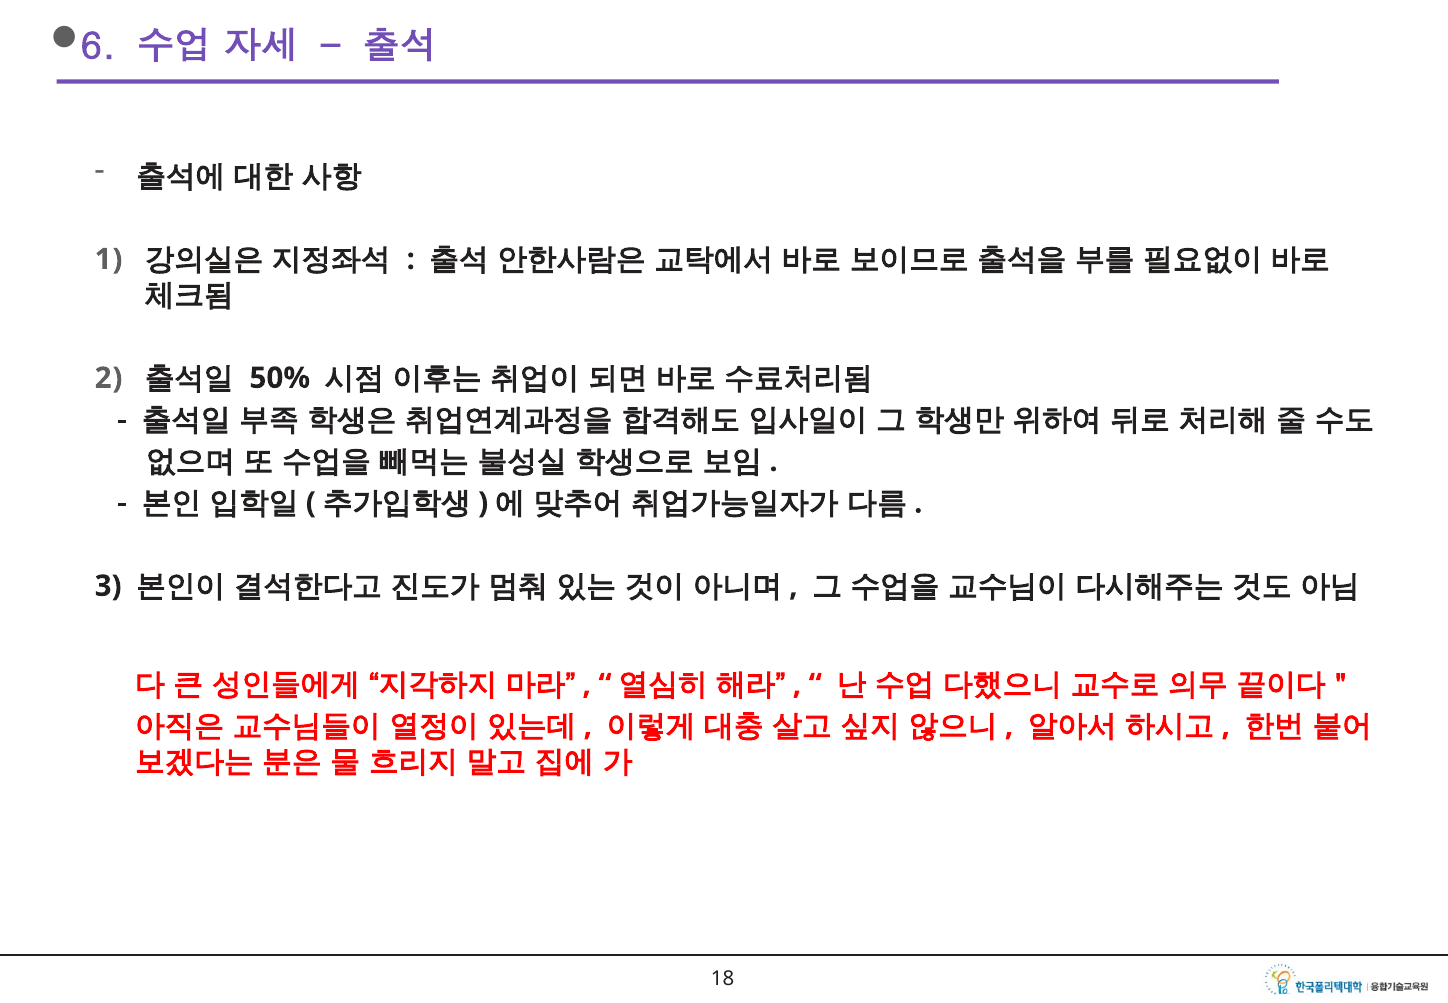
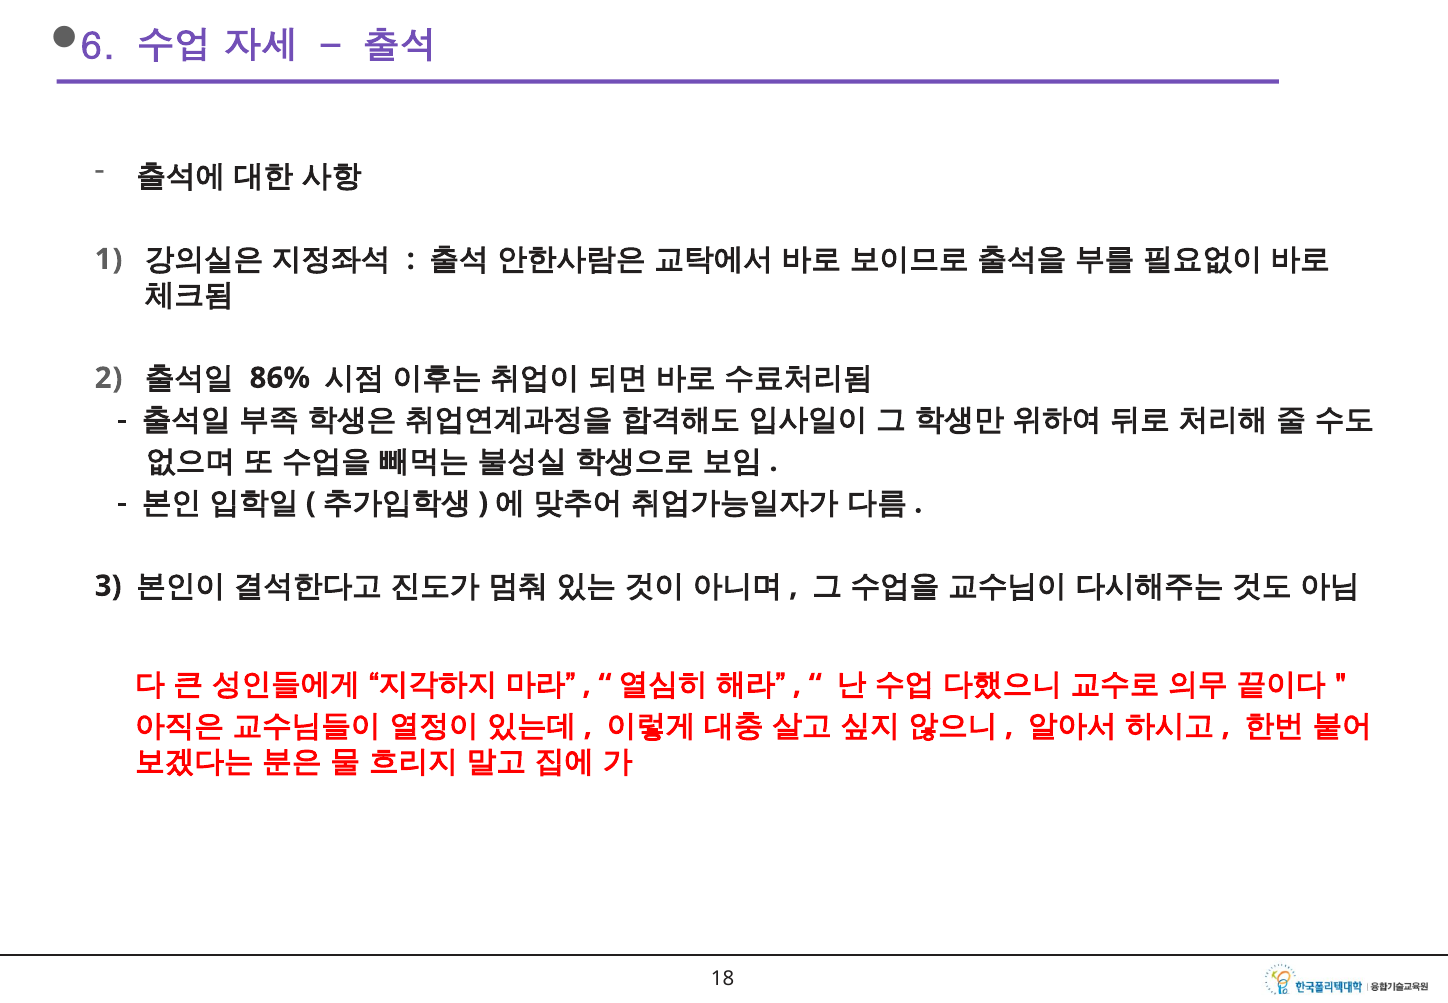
50%: 50% -> 86%
